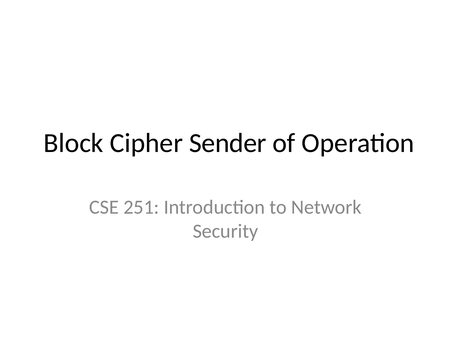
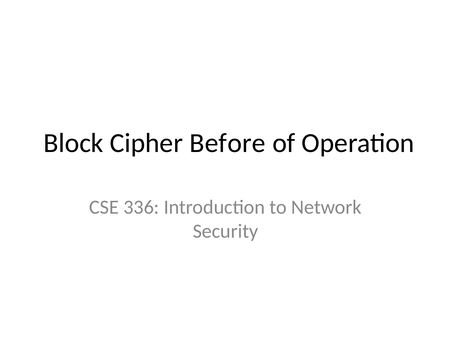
Sender: Sender -> Before
251: 251 -> 336
